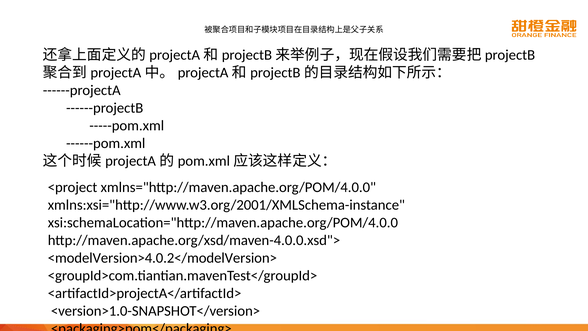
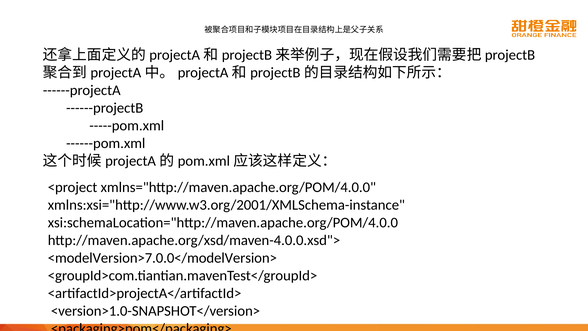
<modelVersion>4.0.2</modelVersion>: <modelVersion>4.0.2</modelVersion> -> <modelVersion>7.0.0</modelVersion>
